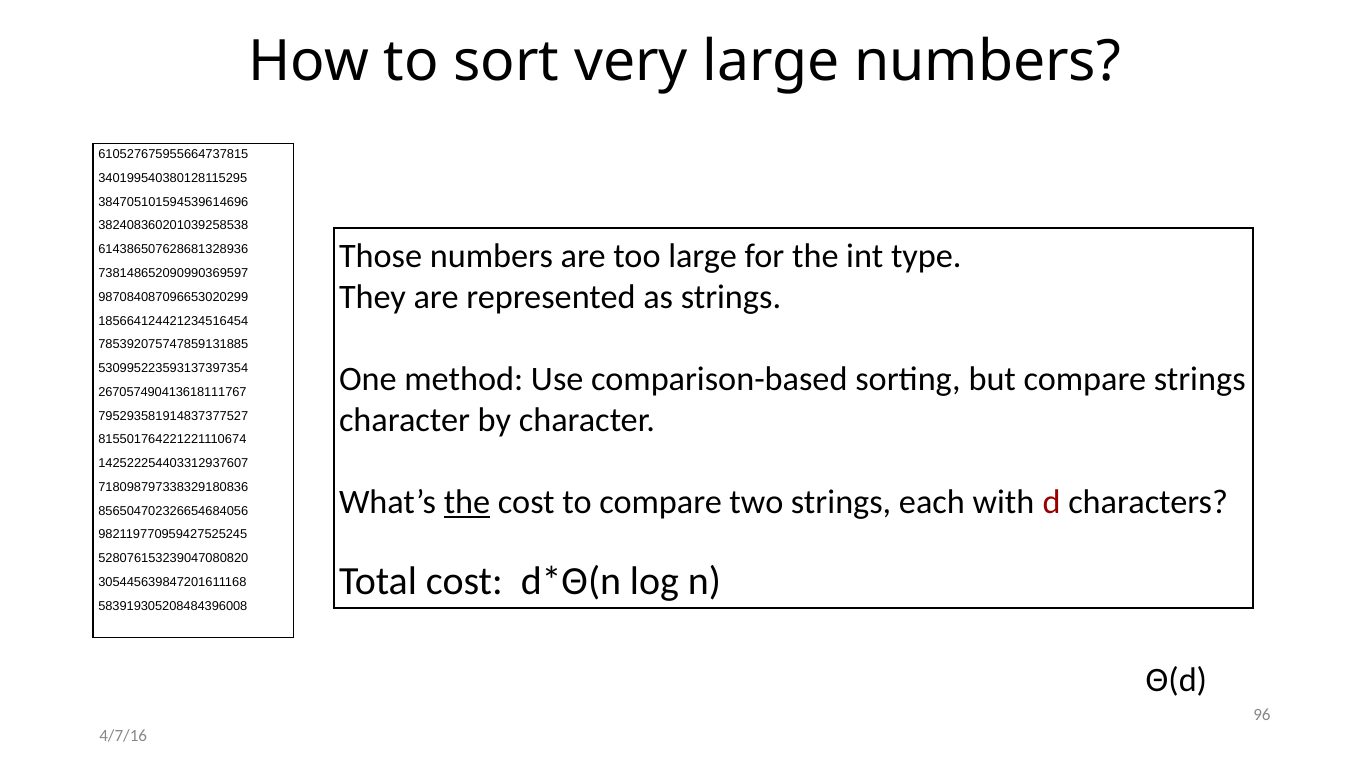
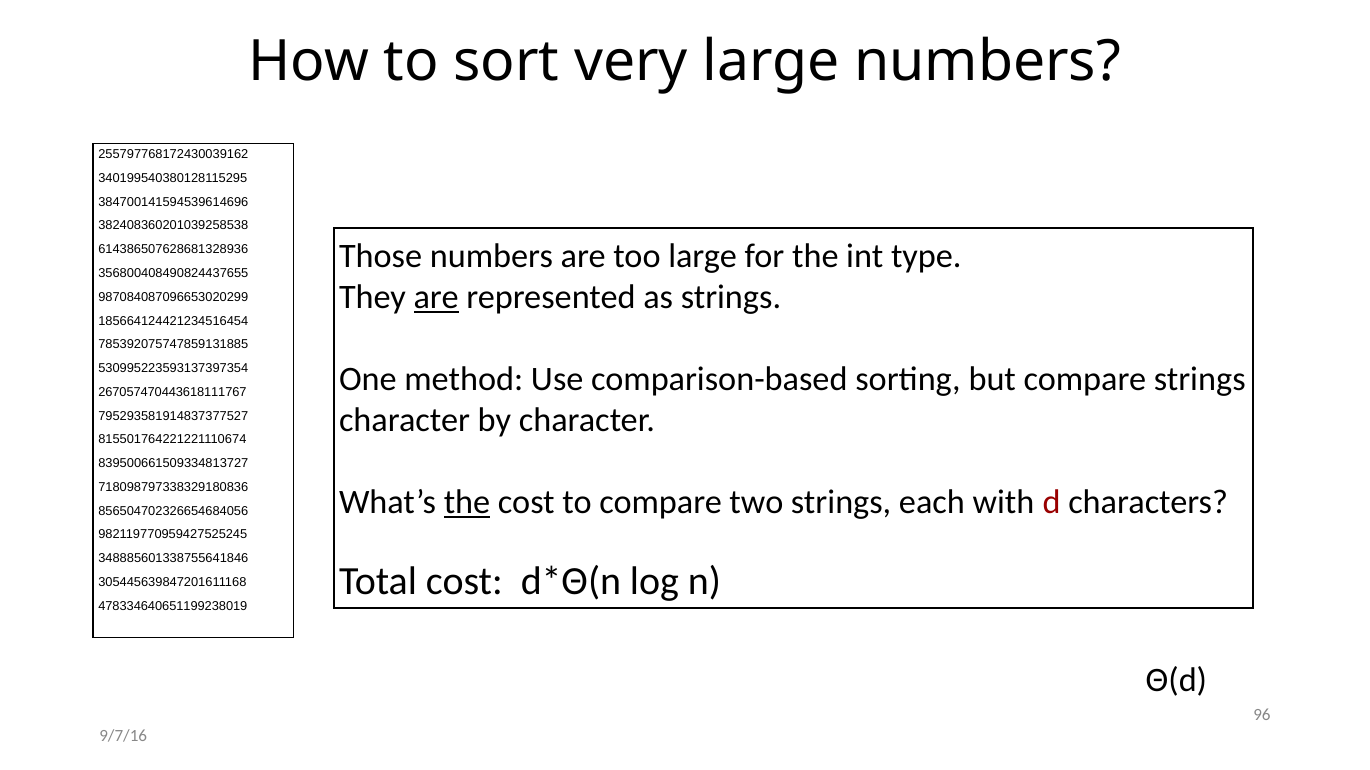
610527675955664737815: 610527675955664737815 -> 255797768172430039162
384705101594539614696: 384705101594539614696 -> 384700141594539614696
738148652090990369597: 738148652090990369597 -> 356800408490824437655
are at (436, 297) underline: none -> present
267057490413618111767: 267057490413618111767 -> 267057470443618111767
142522254403312937607: 142522254403312937607 -> 839500661509334813727
528076153239047080820: 528076153239047080820 -> 348885601338755641846
583919305208484396008: 583919305208484396008 -> 478334640651199238019
4/7/16: 4/7/16 -> 9/7/16
